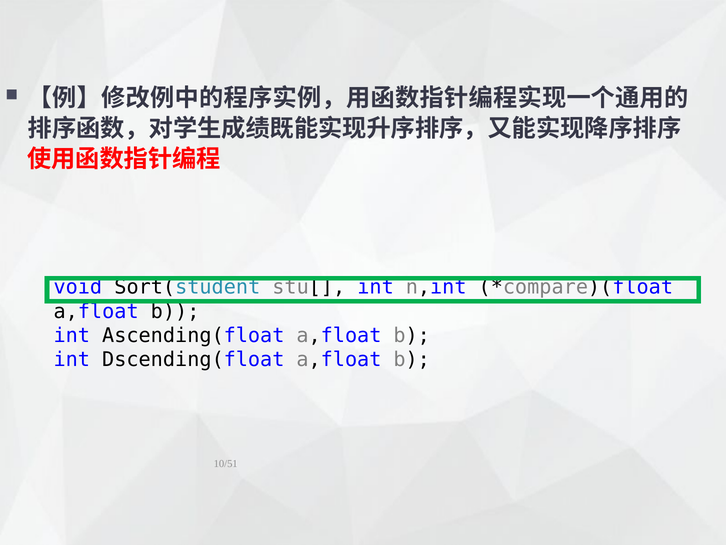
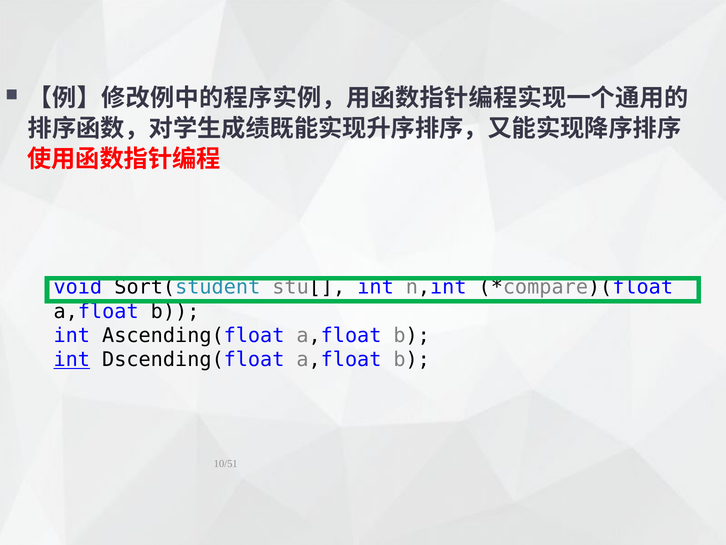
int at (72, 359) underline: none -> present
